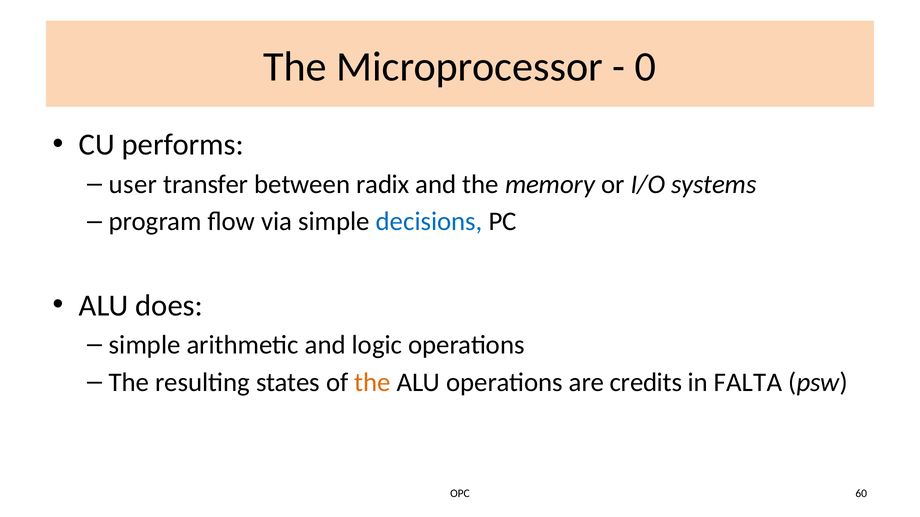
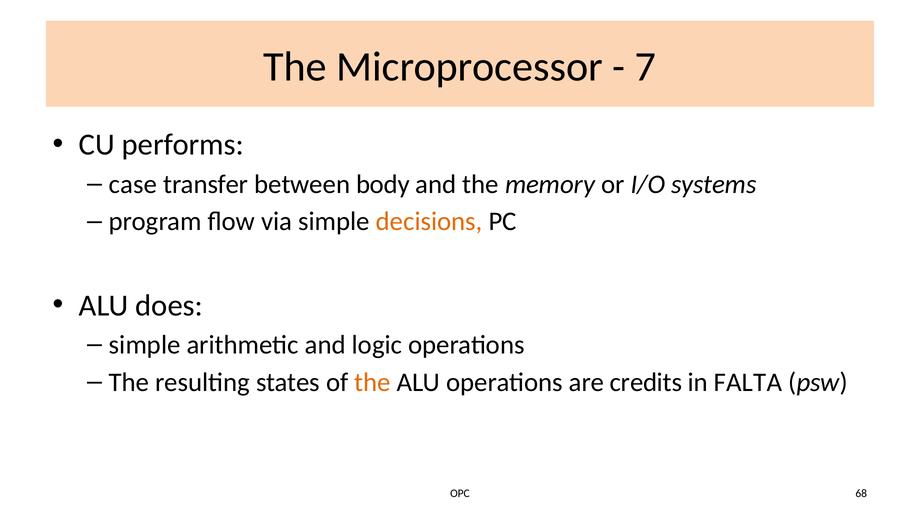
0: 0 -> 7
user: user -> case
radix: radix -> body
decisions colour: blue -> orange
60: 60 -> 68
